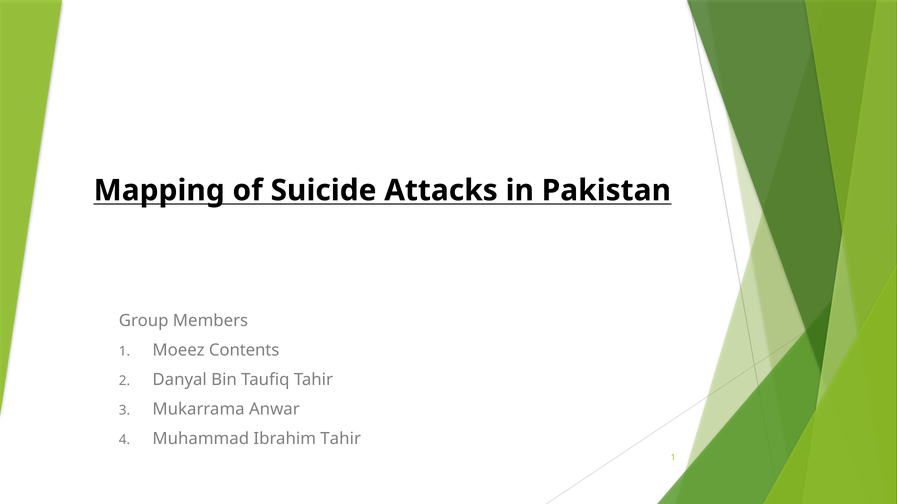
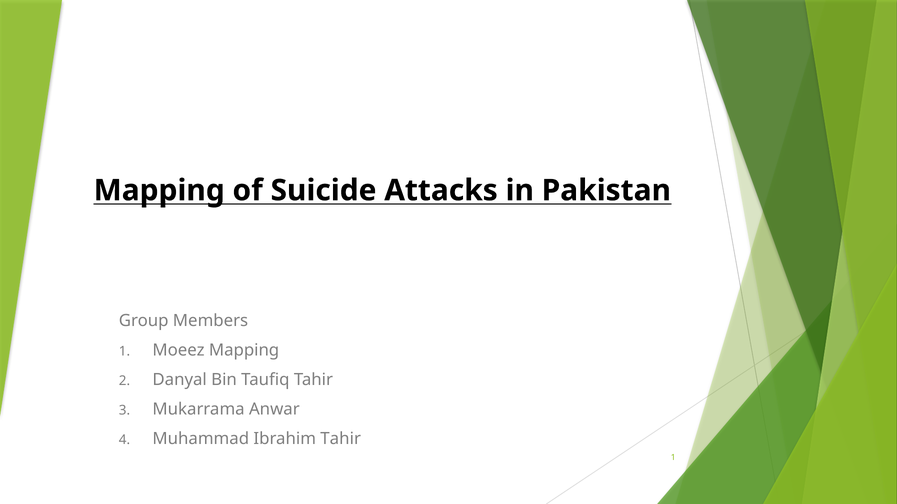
Moeez Contents: Contents -> Mapping
